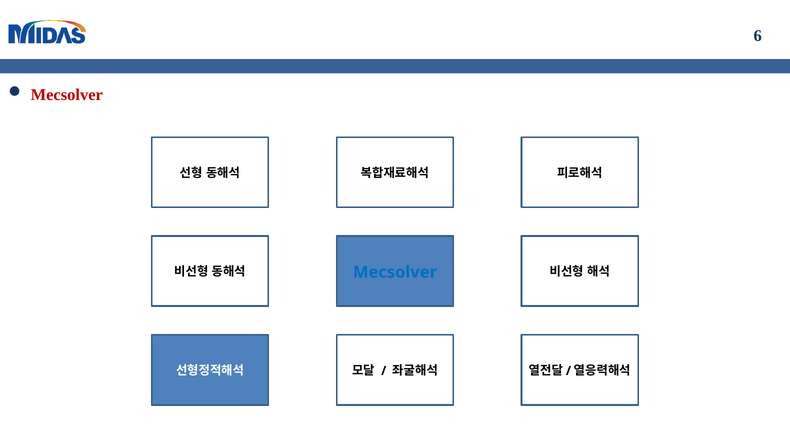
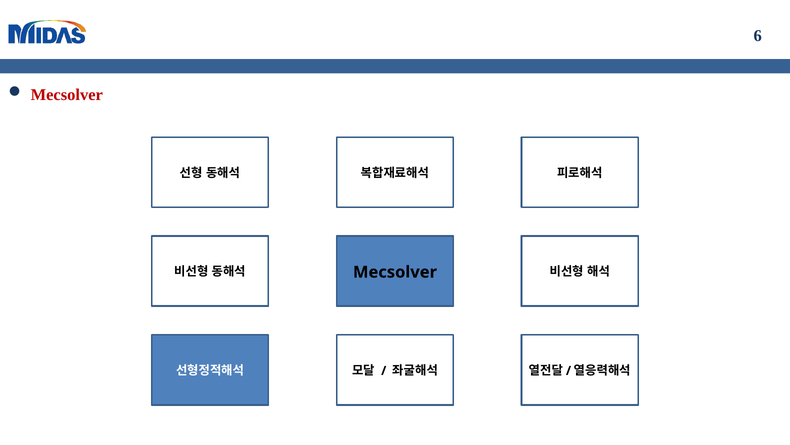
Mecsolver at (395, 272) colour: blue -> black
